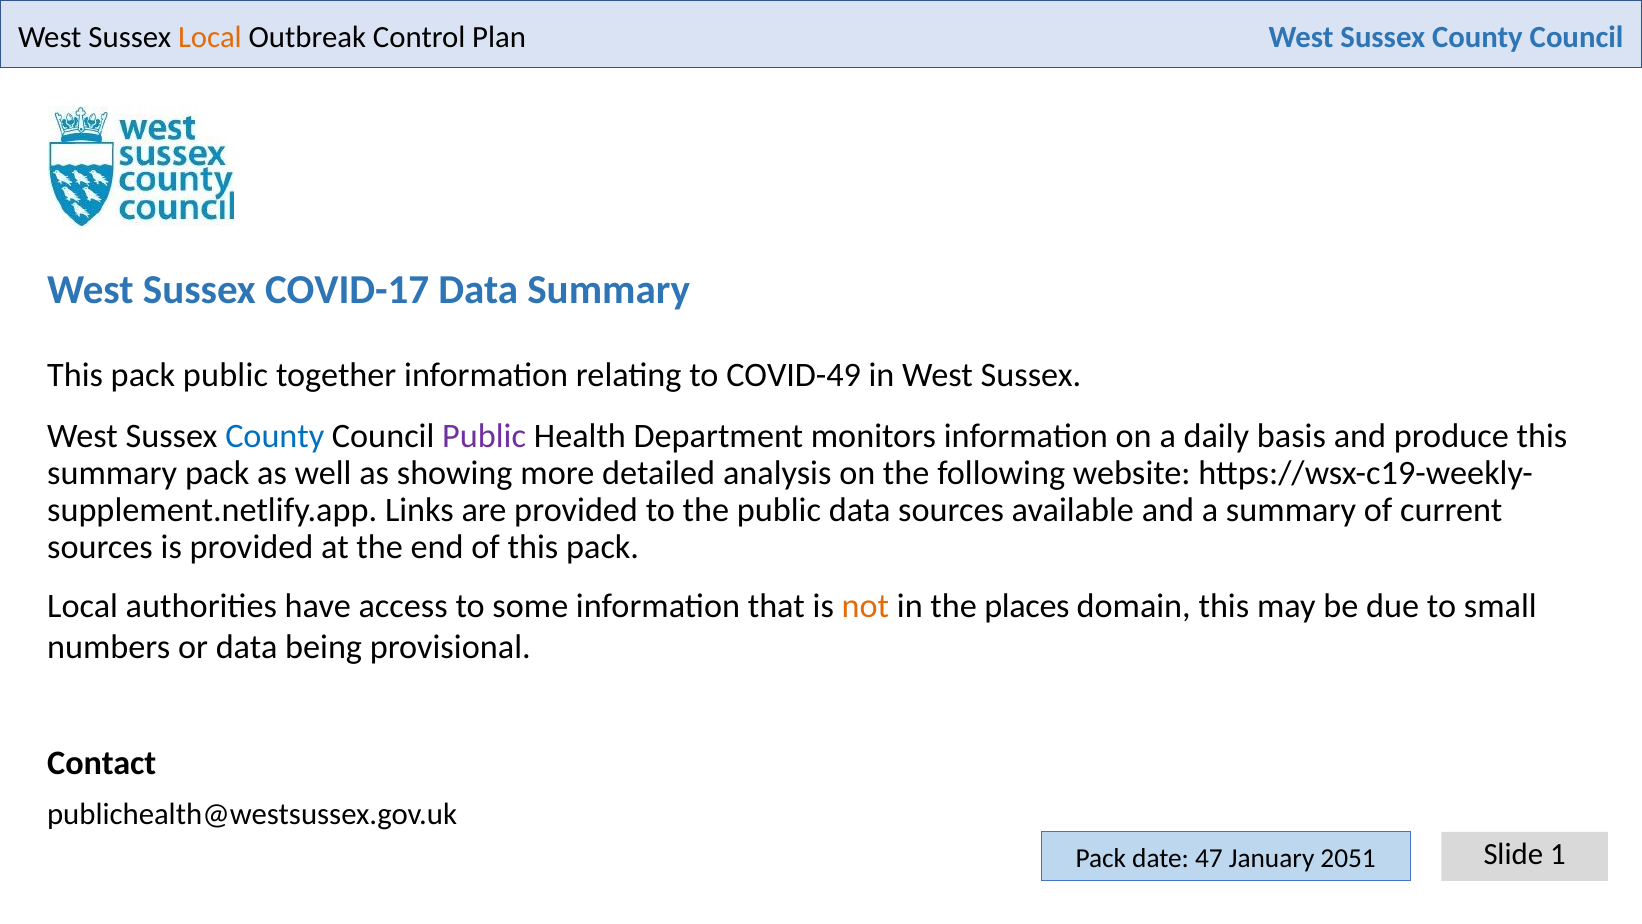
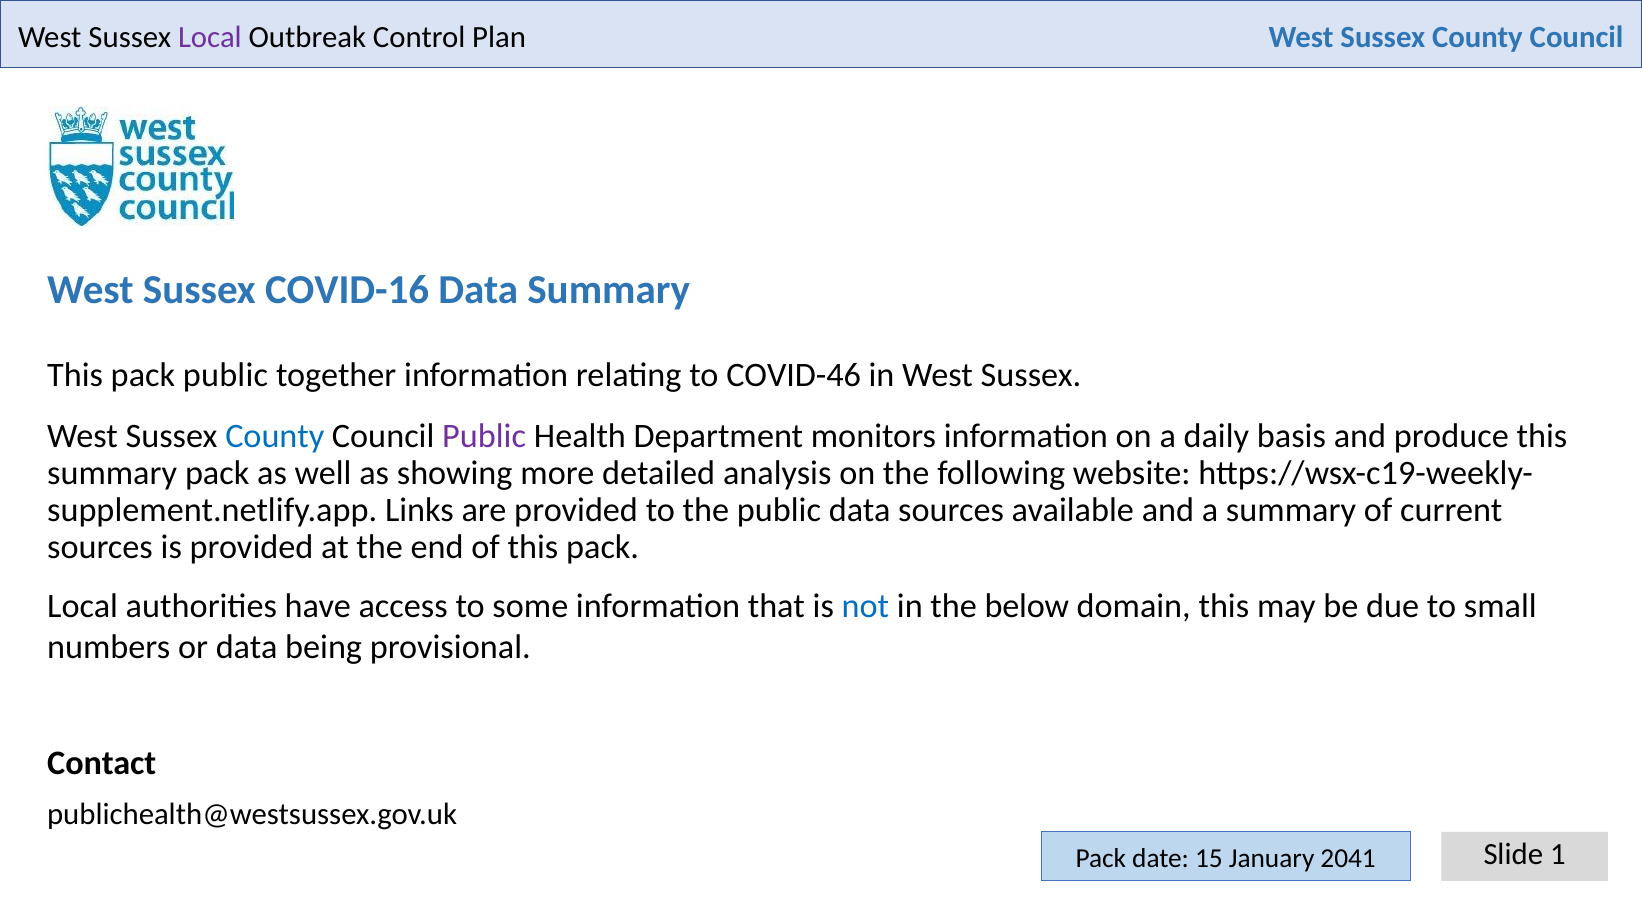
Local at (210, 37) colour: orange -> purple
COVID-17: COVID-17 -> COVID-16
COVID-49: COVID-49 -> COVID-46
not colour: orange -> blue
places: places -> below
47: 47 -> 15
2051: 2051 -> 2041
